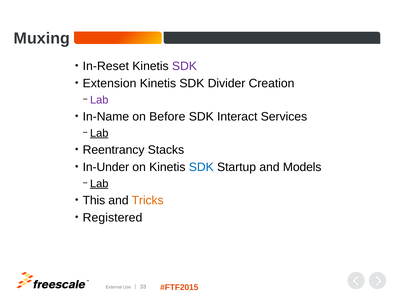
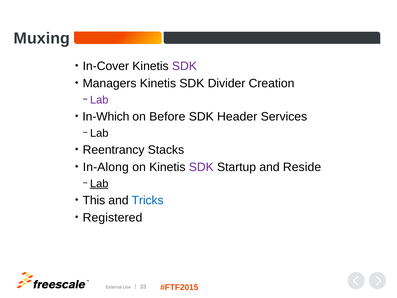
In-Reset: In-Reset -> In-Cover
Extension: Extension -> Managers
In-Name: In-Name -> In-Which
Interact: Interact -> Header
Lab at (99, 133) underline: present -> none
In-Under: In-Under -> In-Along
SDK at (201, 167) colour: blue -> purple
Models: Models -> Reside
Tricks colour: orange -> blue
